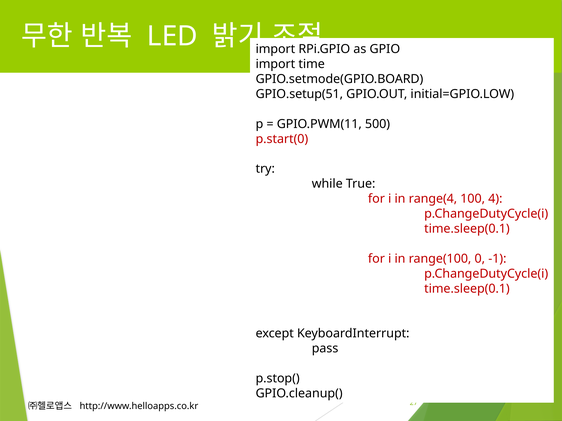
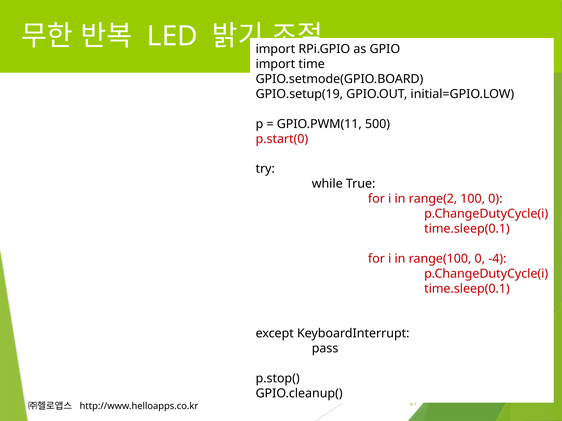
GPIO.setup(51: GPIO.setup(51 -> GPIO.setup(19
range(4: range(4 -> range(2
100 4: 4 -> 0
-1: -1 -> -4
